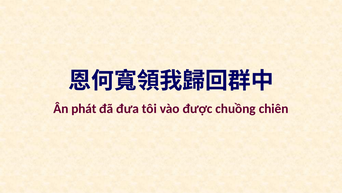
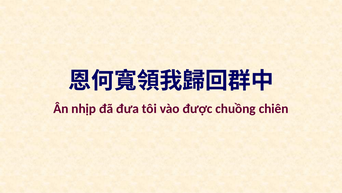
phát: phát -> nhịp
